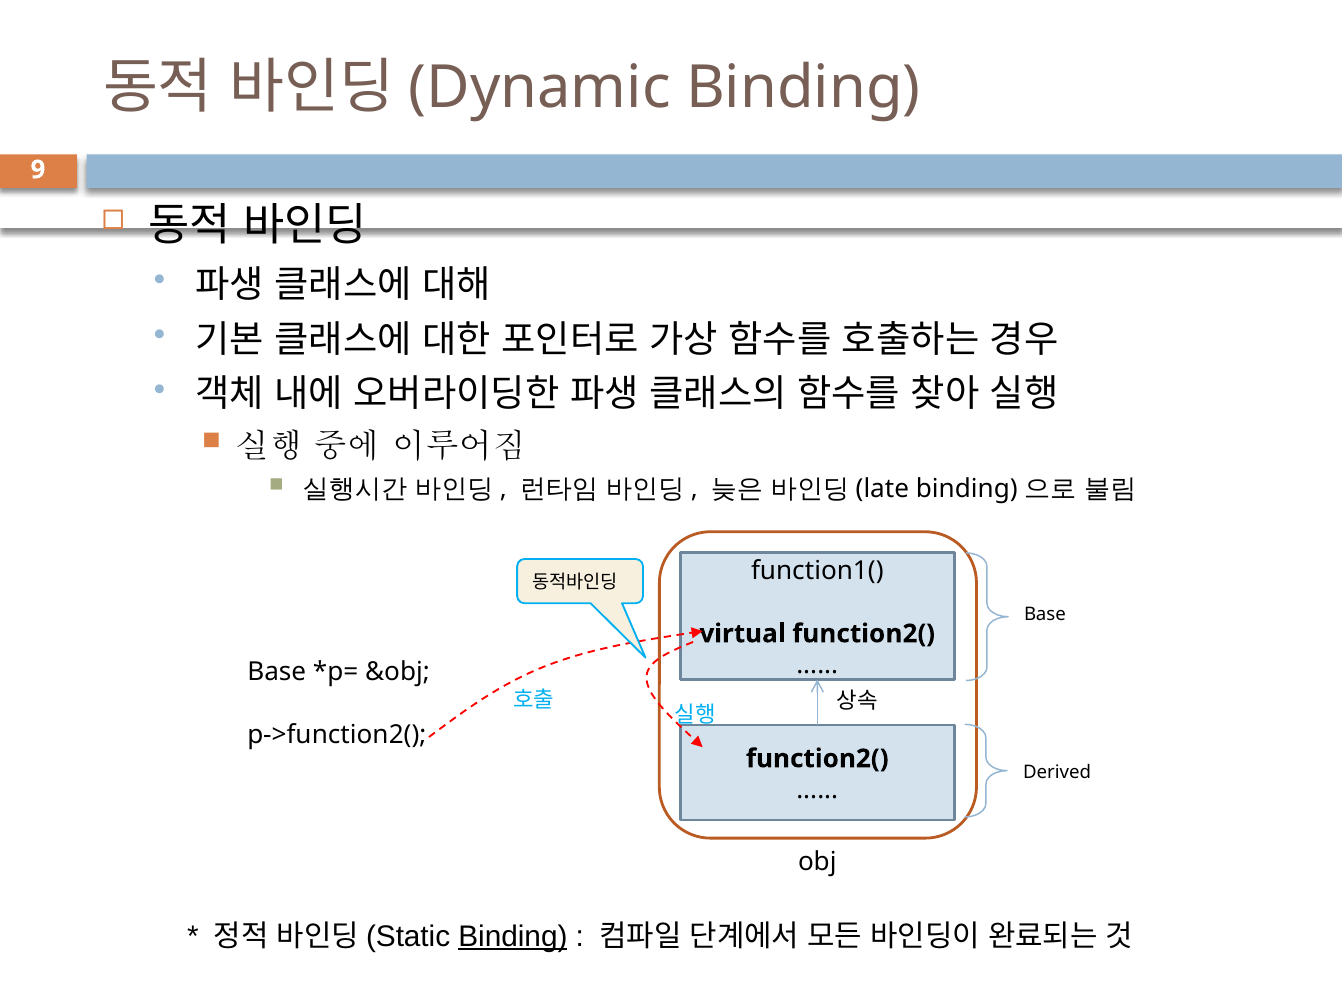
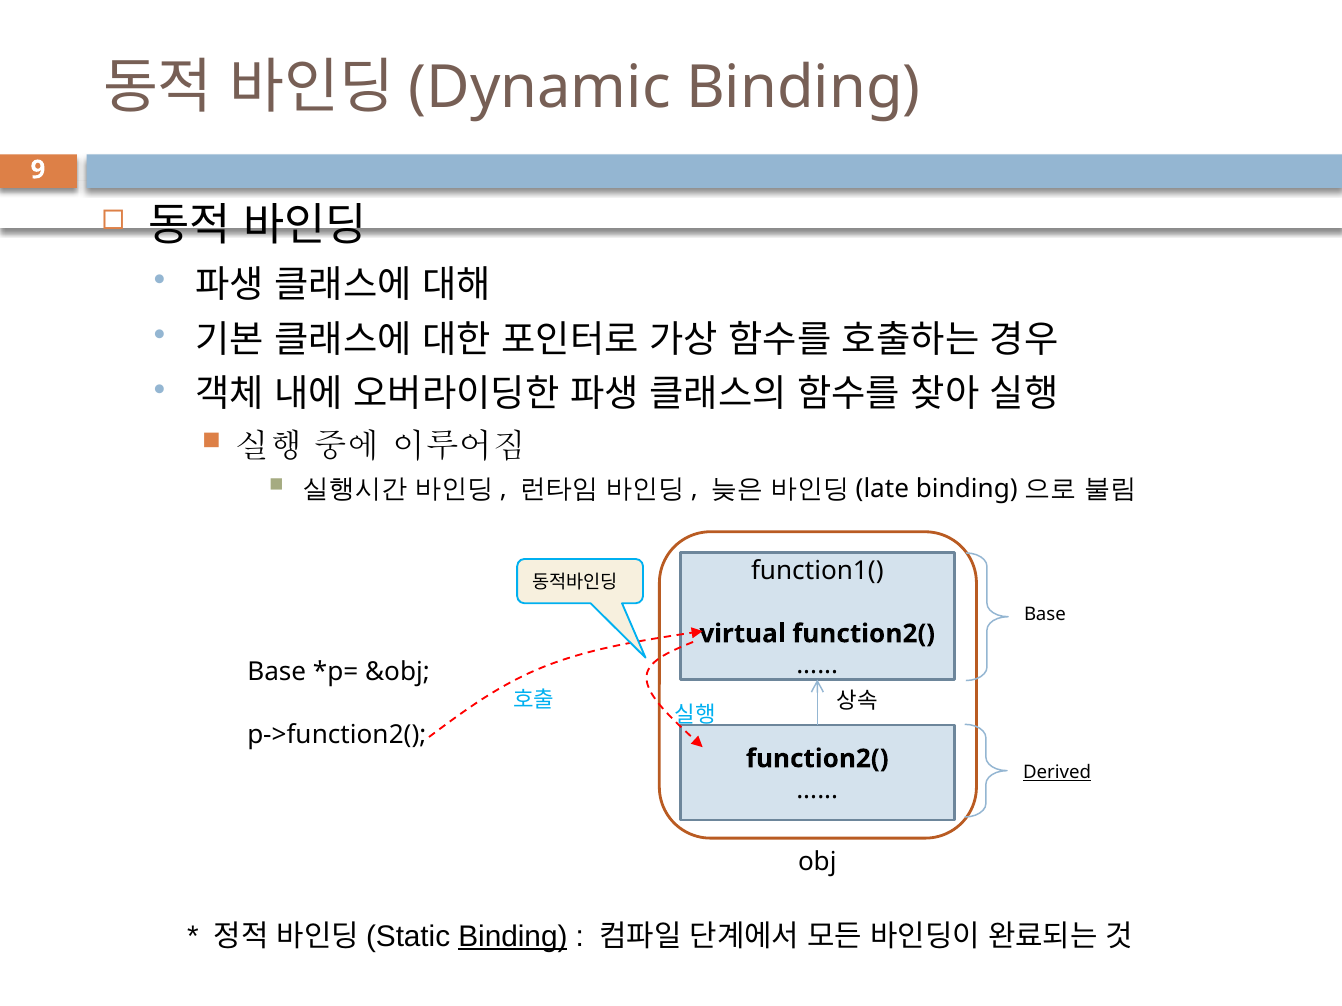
Derived underline: none -> present
